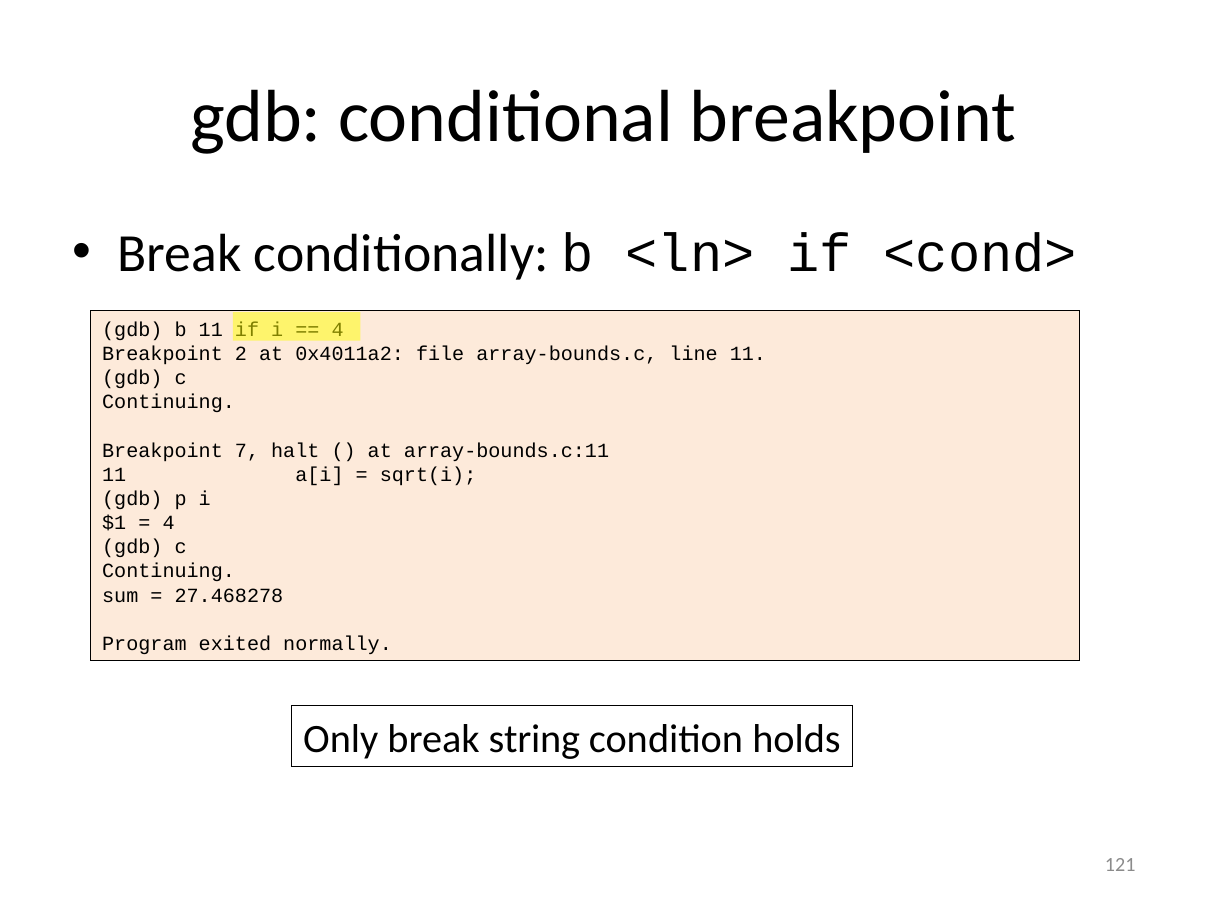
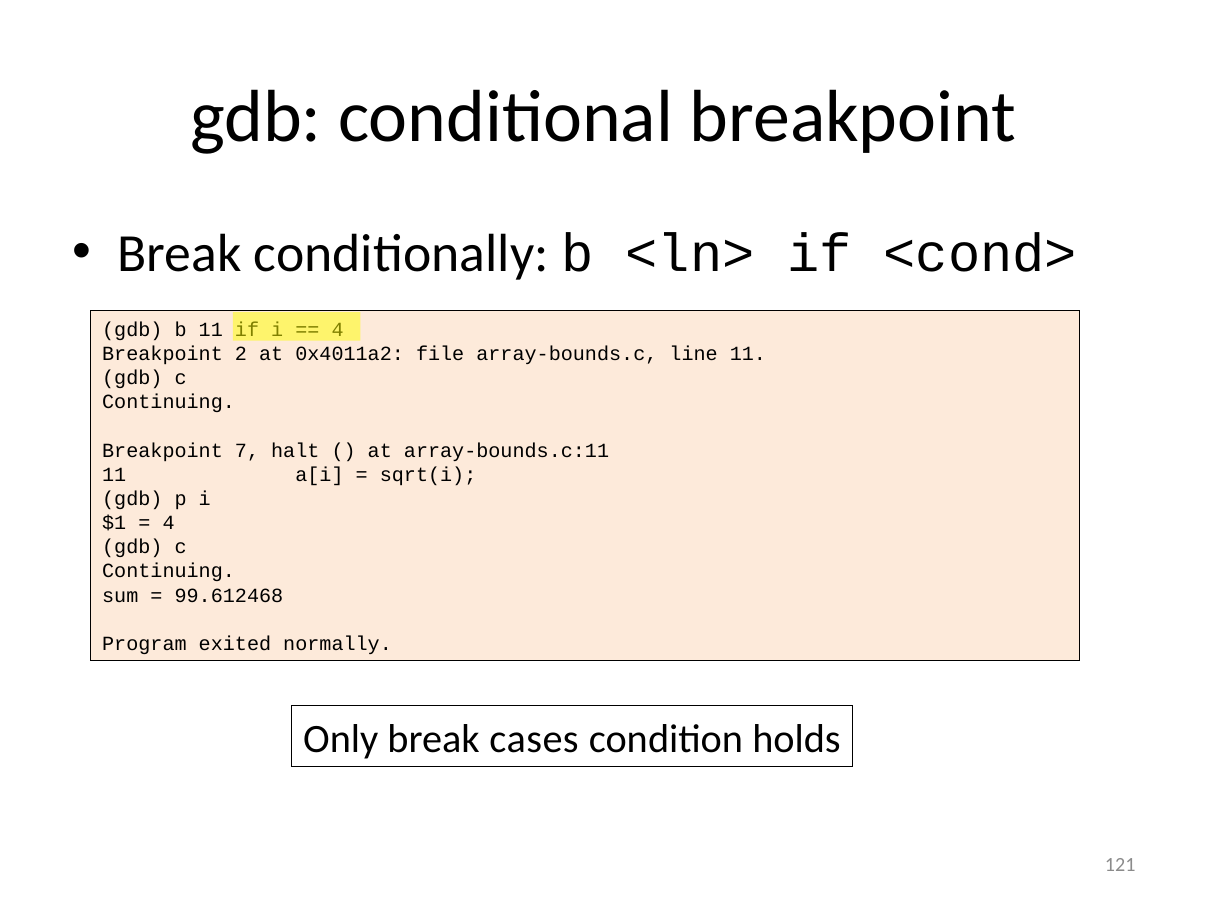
27.468278: 27.468278 -> 99.612468
string: string -> cases
